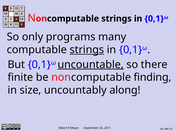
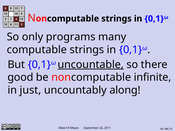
strings at (87, 50) underline: present -> none
finite: finite -> good
finding: finding -> infinite
size: size -> just
